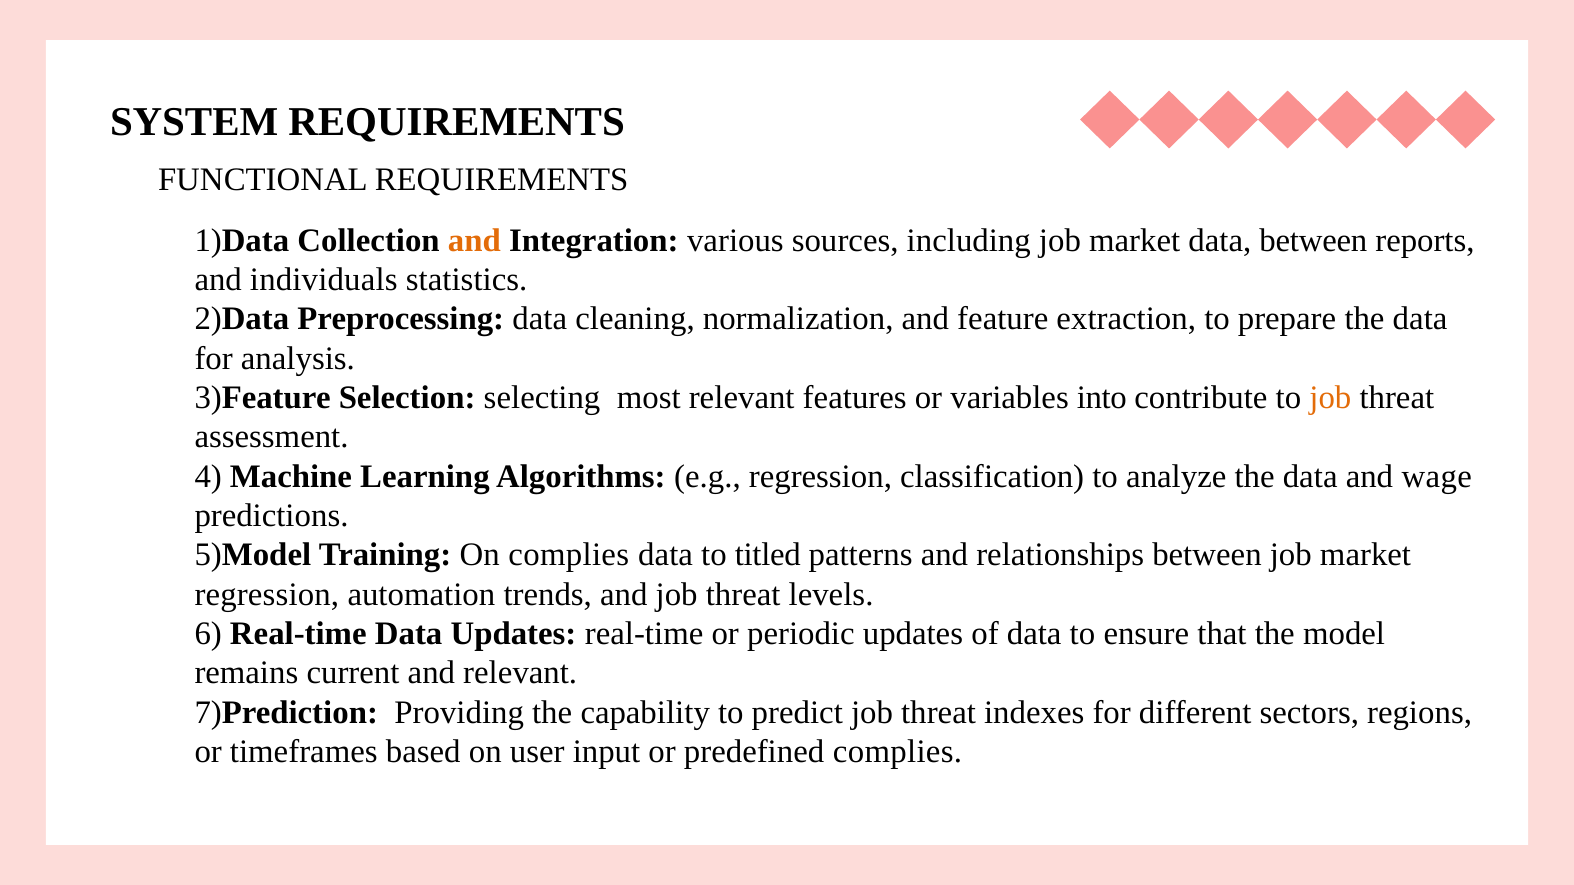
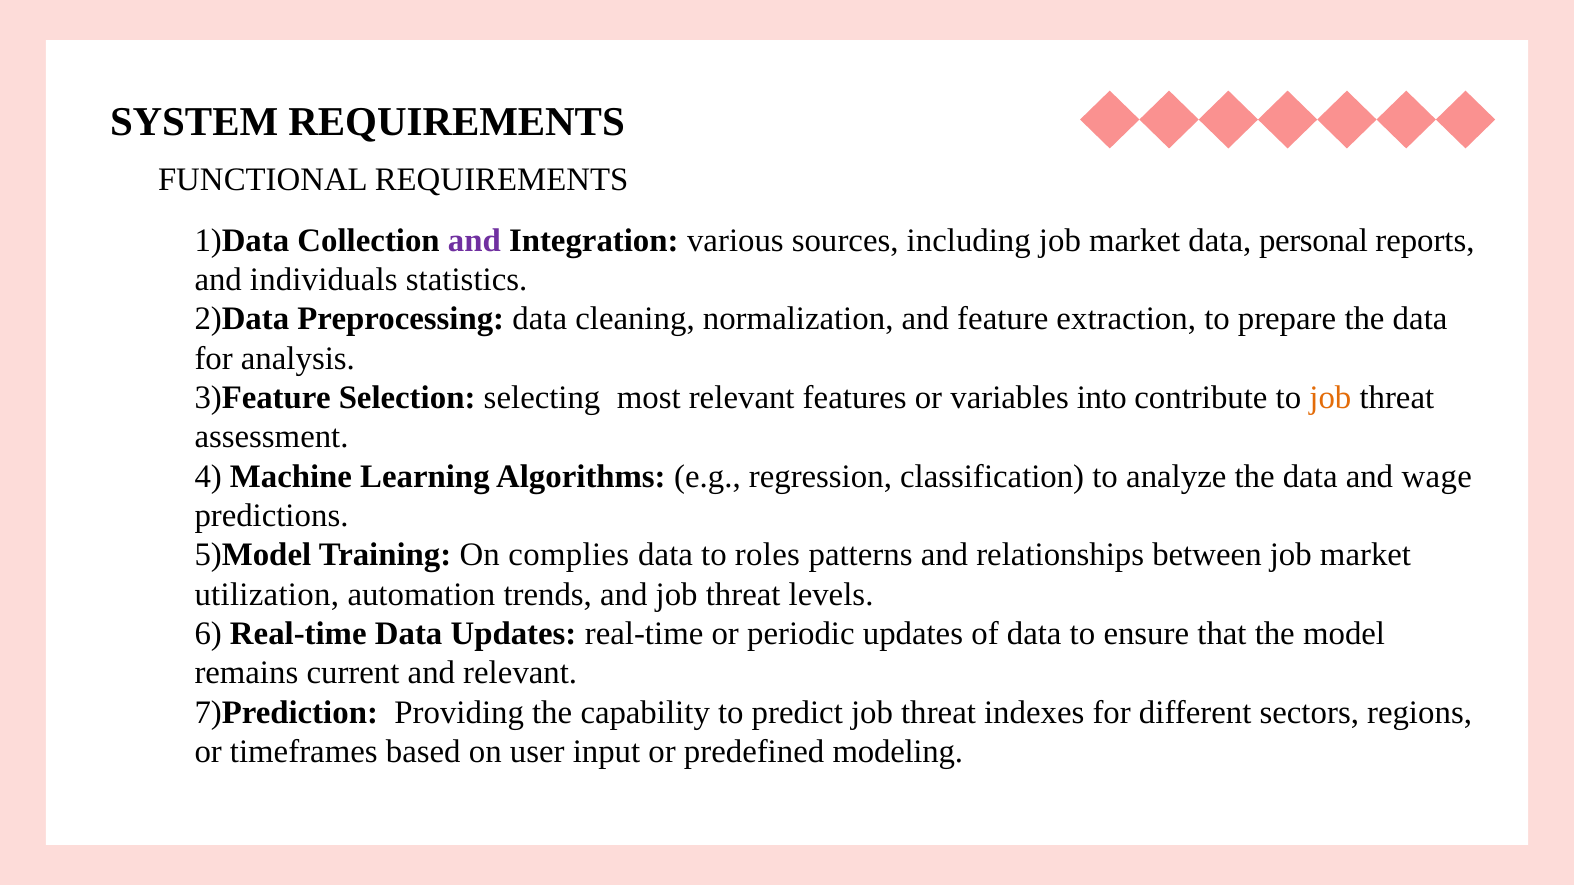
and at (474, 240) colour: orange -> purple
data between: between -> personal
titled: titled -> roles
regression at (267, 595): regression -> utilization
predefined complies: complies -> modeling
